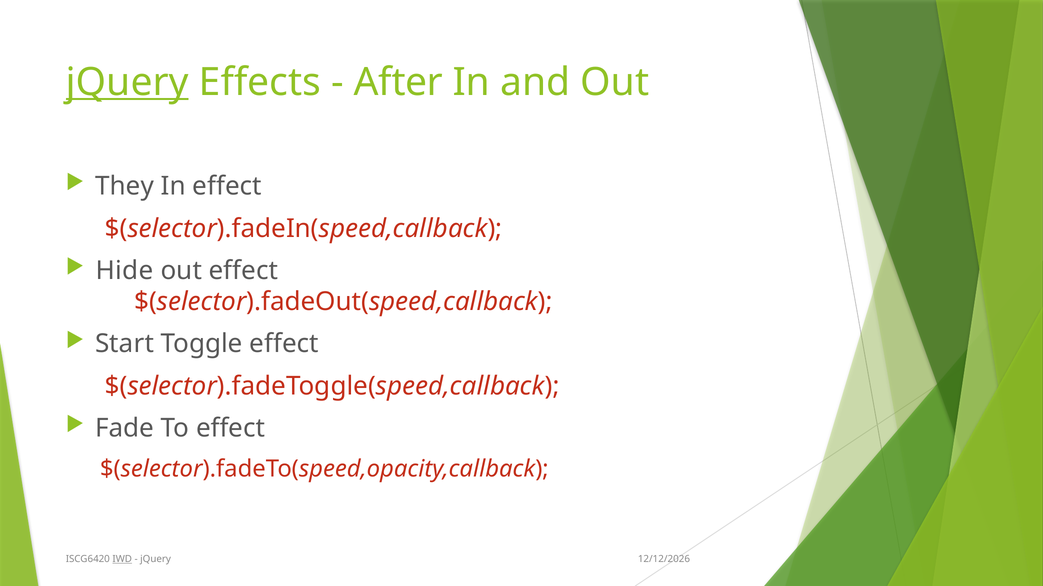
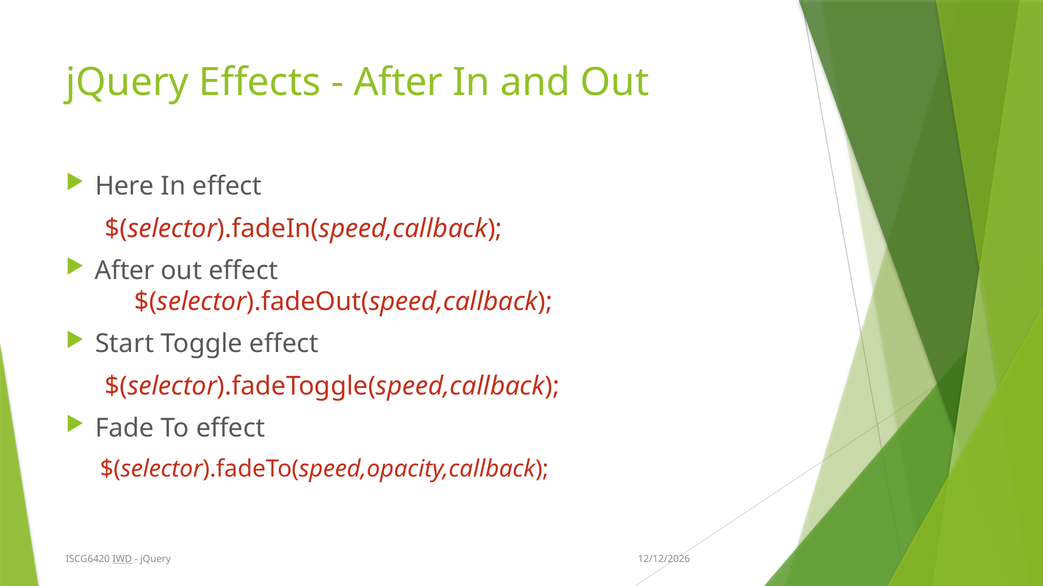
jQuery at (127, 82) underline: present -> none
They: They -> Here
Hide at (124, 271): Hide -> After
